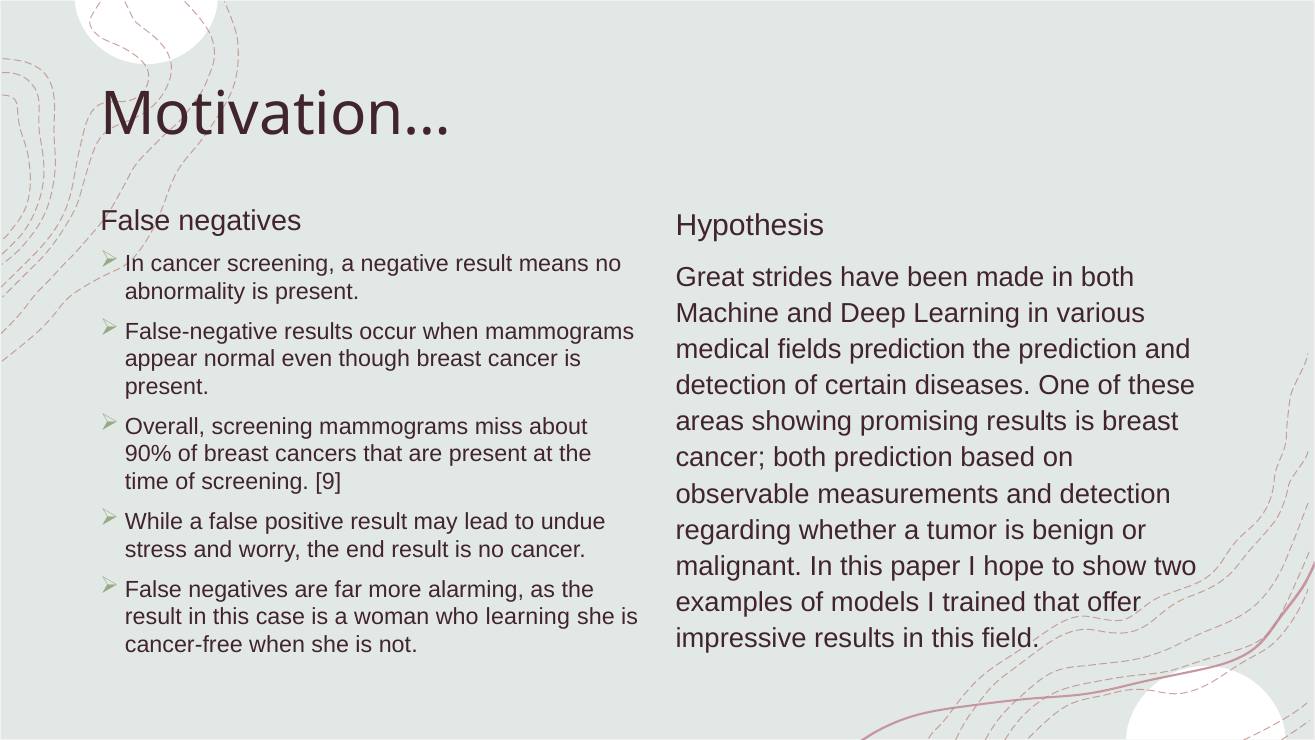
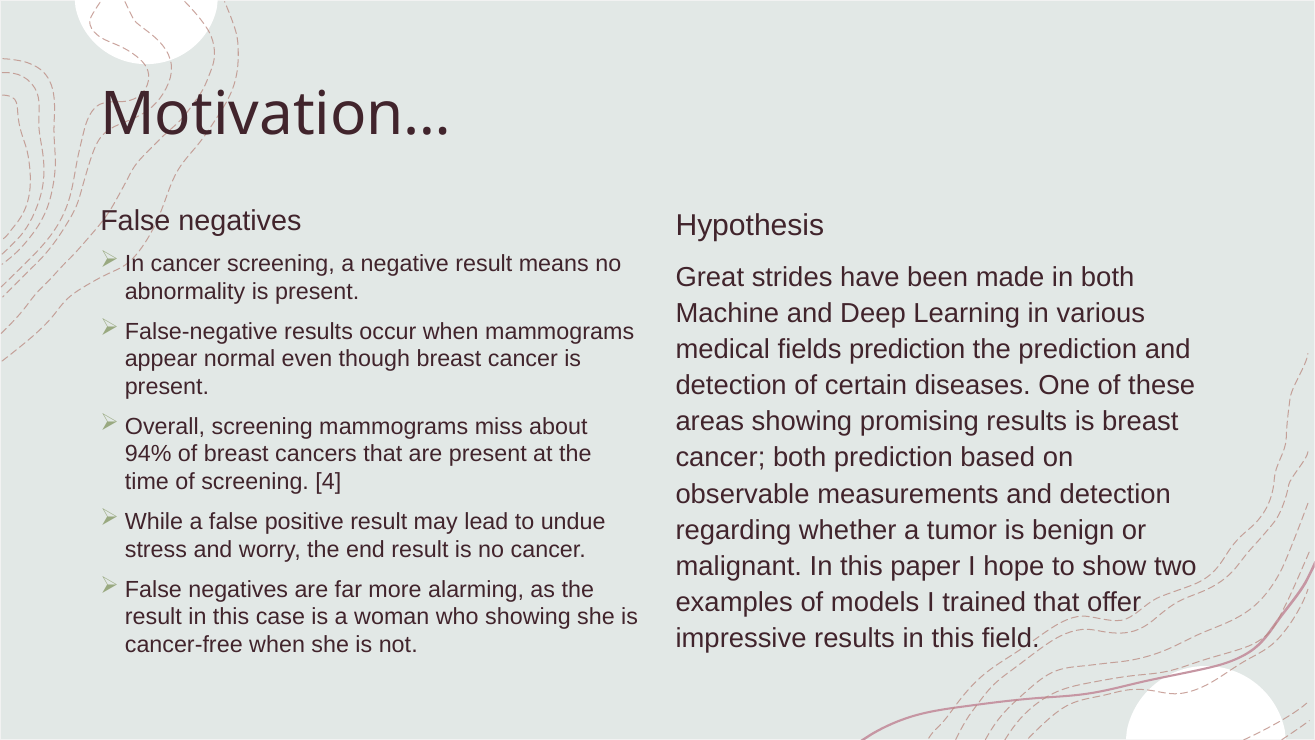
90%: 90% -> 94%
9: 9 -> 4
who learning: learning -> showing
